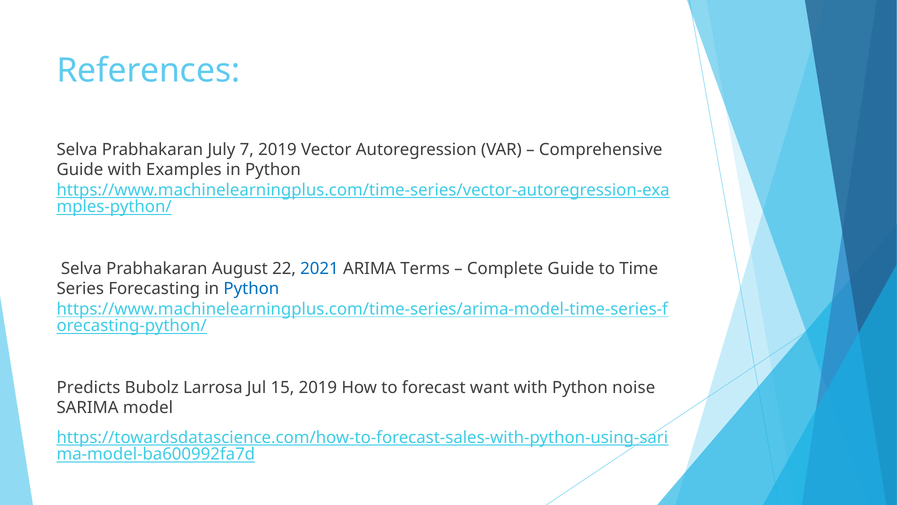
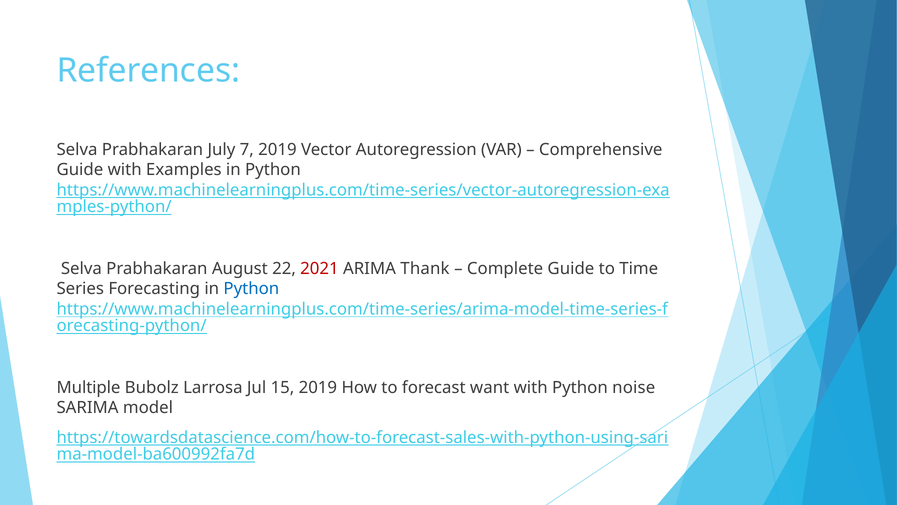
2021 colour: blue -> red
Terms: Terms -> Thank
Predicts: Predicts -> Multiple
